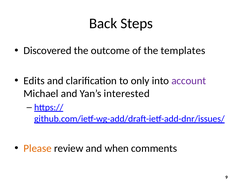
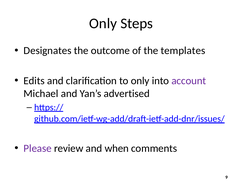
Back at (103, 23): Back -> Only
Discovered: Discovered -> Designates
interested: interested -> advertised
Please colour: orange -> purple
